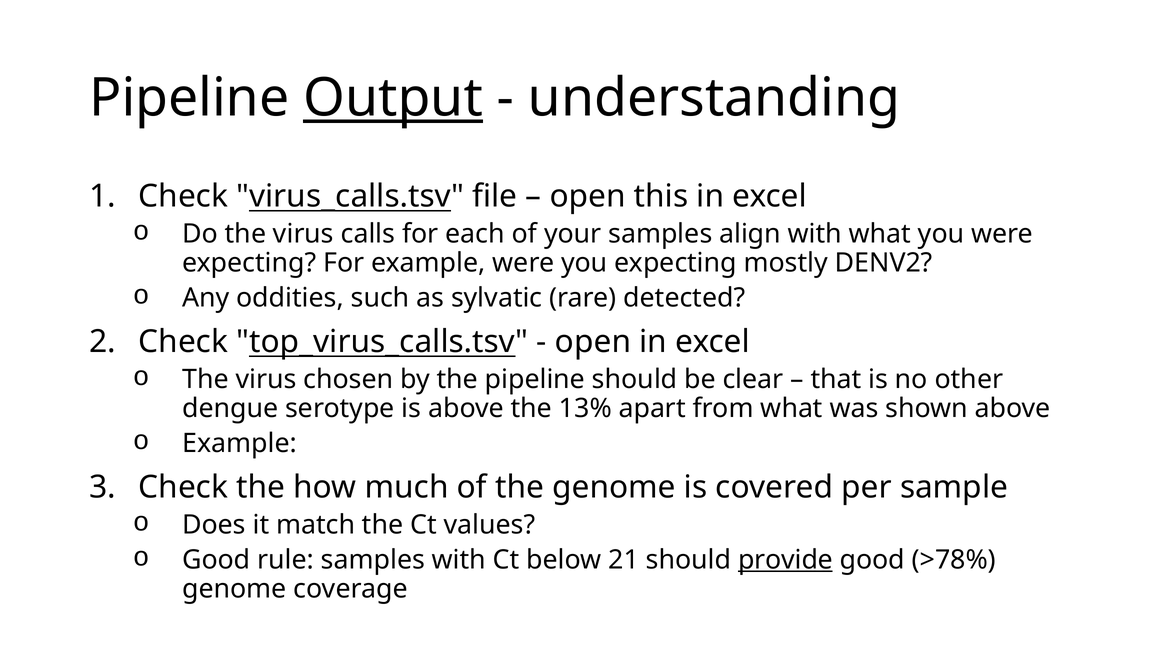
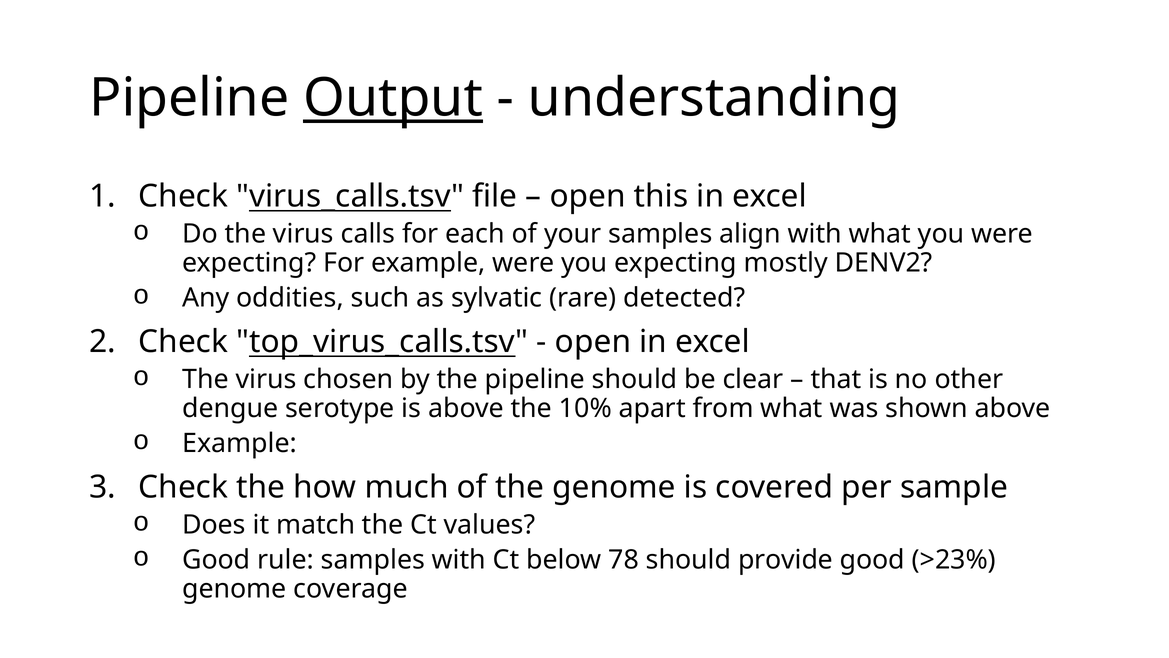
13%: 13% -> 10%
21: 21 -> 78
provide underline: present -> none
>78%: >78% -> >23%
